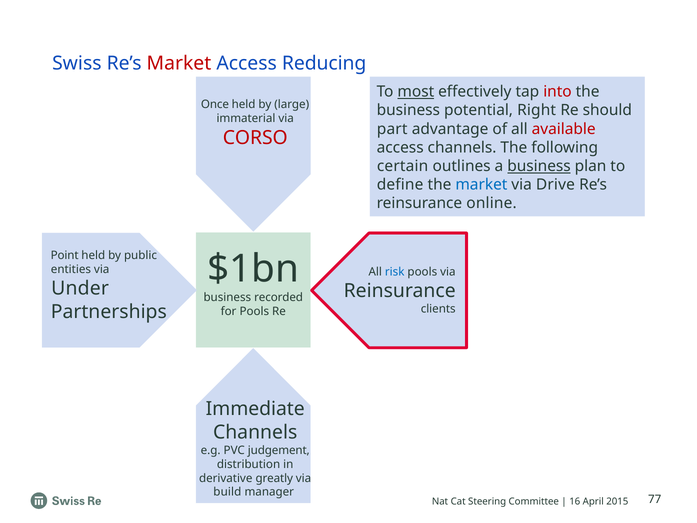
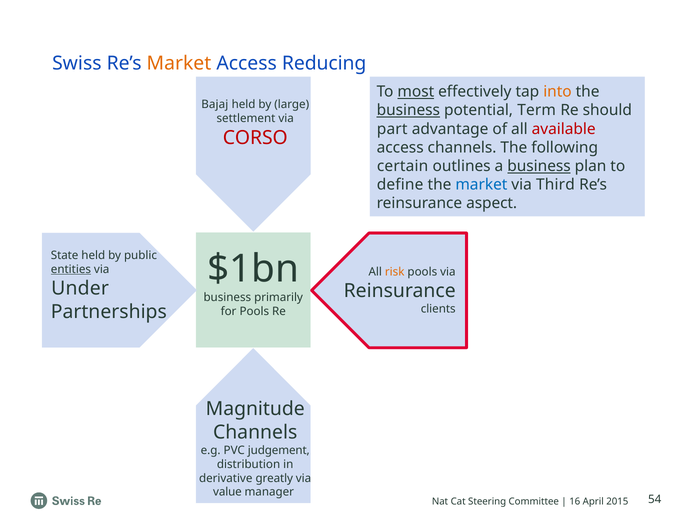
Market at (179, 63) colour: red -> orange
into colour: red -> orange
Once: Once -> Bajaj
business at (408, 110) underline: none -> present
Right: Right -> Term
immaterial: immaterial -> settlement
Drive: Drive -> Third
online: online -> aspect
Point: Point -> State
entities underline: none -> present
risk colour: blue -> orange
recorded: recorded -> primarily
Immediate: Immediate -> Magnitude
build: build -> value
77: 77 -> 54
